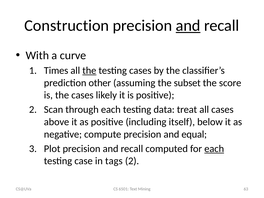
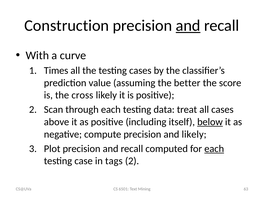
the at (89, 71) underline: present -> none
other: other -> value
subset: subset -> better
the cases: cases -> cross
below underline: none -> present
and equal: equal -> likely
